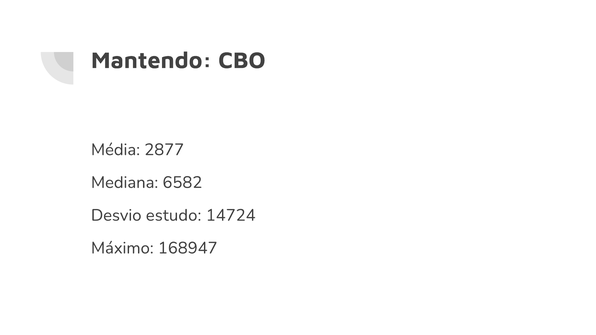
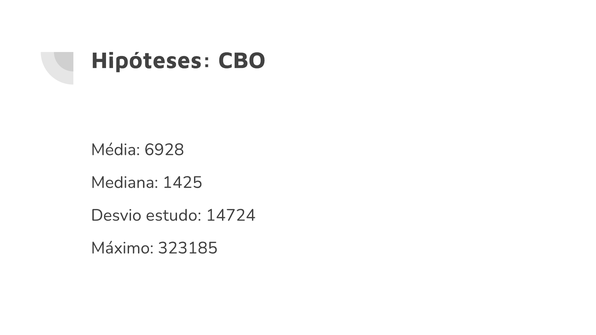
Mantendo: Mantendo -> Hipóteses
2877: 2877 -> 6928
6582: 6582 -> 1425
168947: 168947 -> 323185
